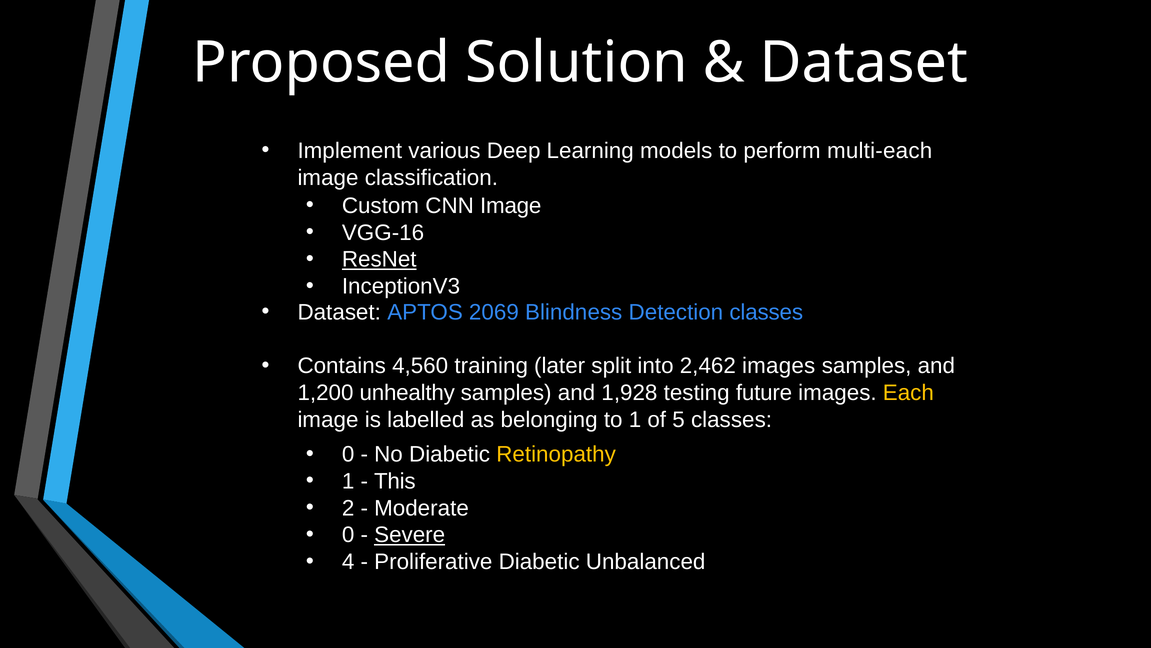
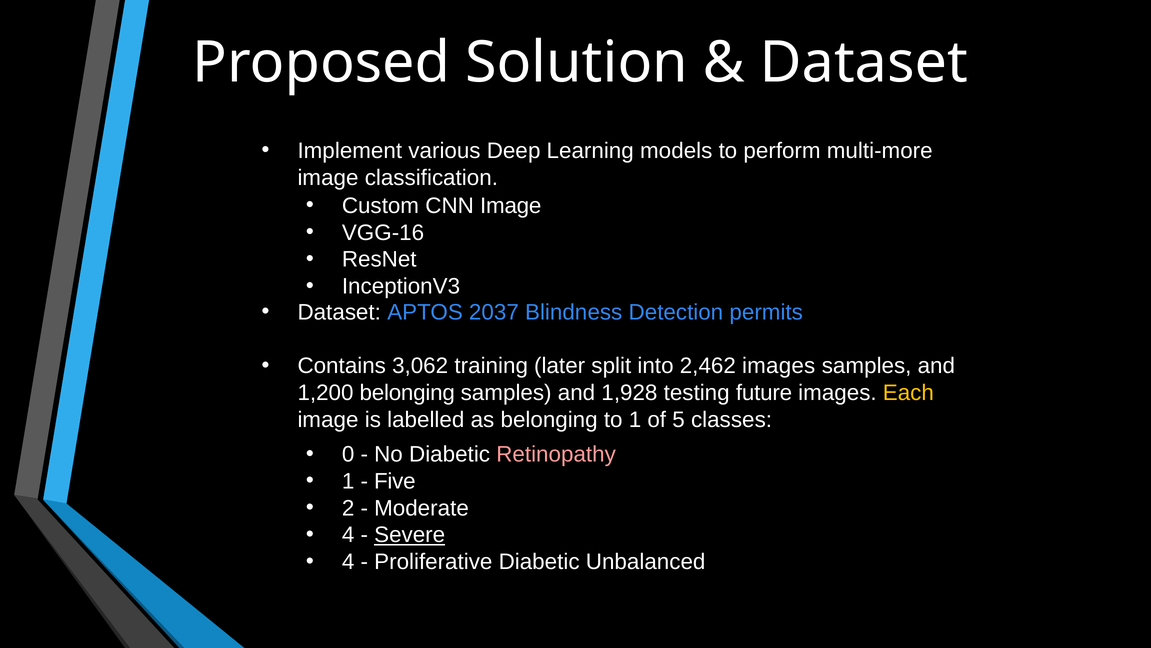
multi-each: multi-each -> multi-more
ResNet underline: present -> none
2069: 2069 -> 2037
Detection classes: classes -> permits
4,560: 4,560 -> 3,062
1,200 unhealthy: unhealthy -> belonging
Retinopathy colour: yellow -> pink
This: This -> Five
0 at (348, 535): 0 -> 4
